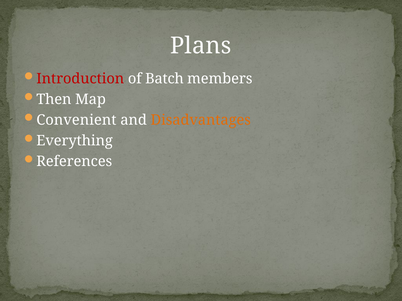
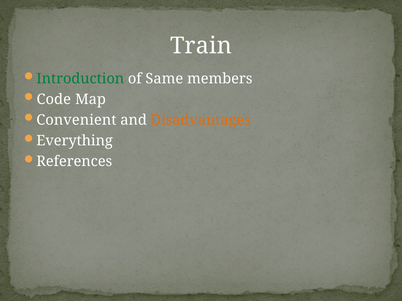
Plans: Plans -> Train
Introduction colour: red -> green
Batch: Batch -> Same
Then: Then -> Code
